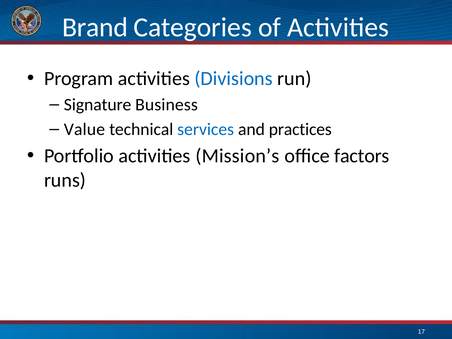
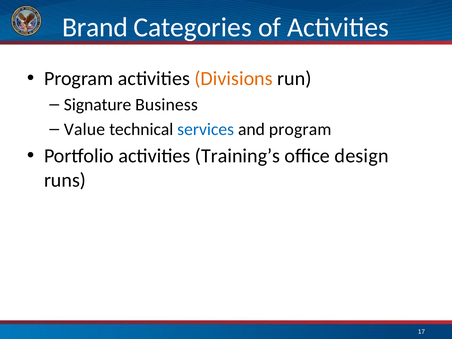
Divisions colour: blue -> orange
and practices: practices -> program
Mission’s: Mission’s -> Training’s
factors: factors -> design
